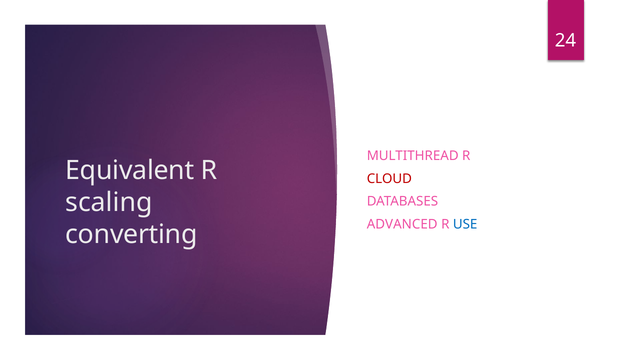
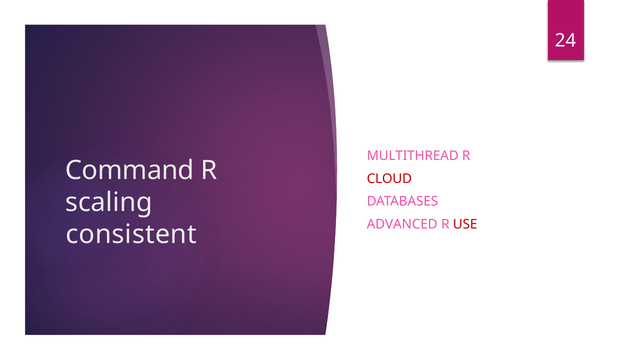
Equivalent: Equivalent -> Command
USE colour: blue -> red
converting: converting -> consistent
